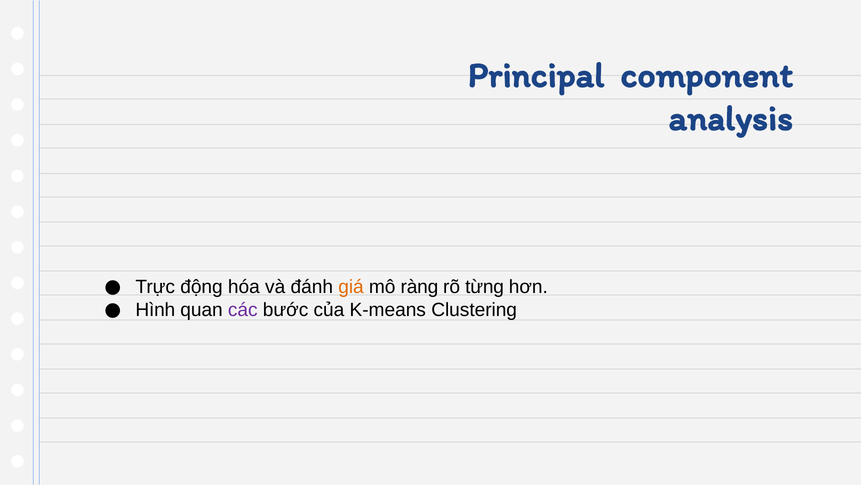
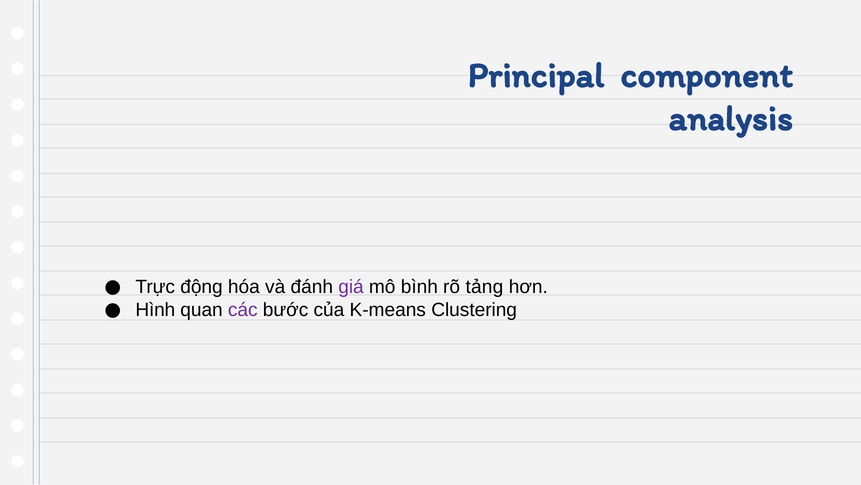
giá colour: orange -> purple
ràng: ràng -> bình
từng: từng -> tảng
